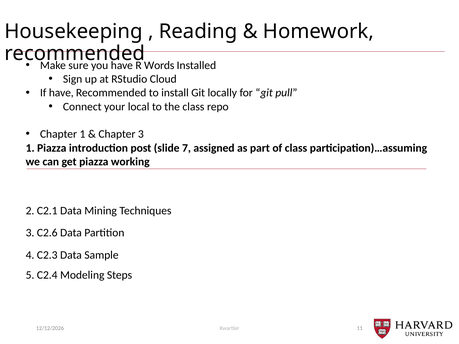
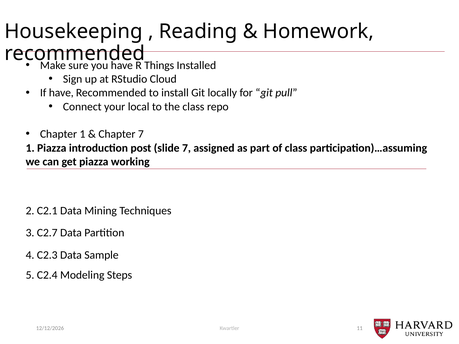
Words: Words -> Things
Chapter 3: 3 -> 7
C2.6: C2.6 -> C2.7
